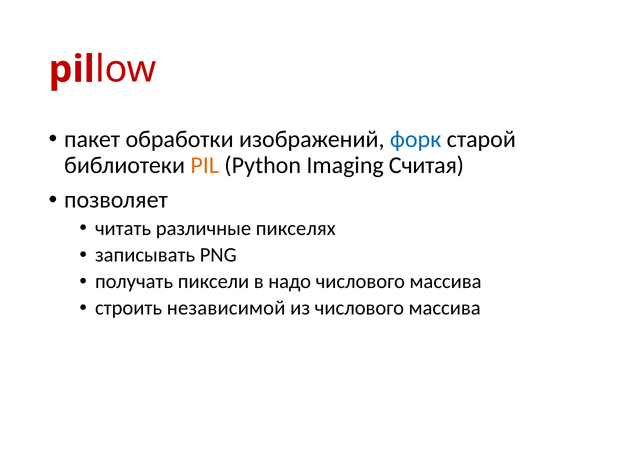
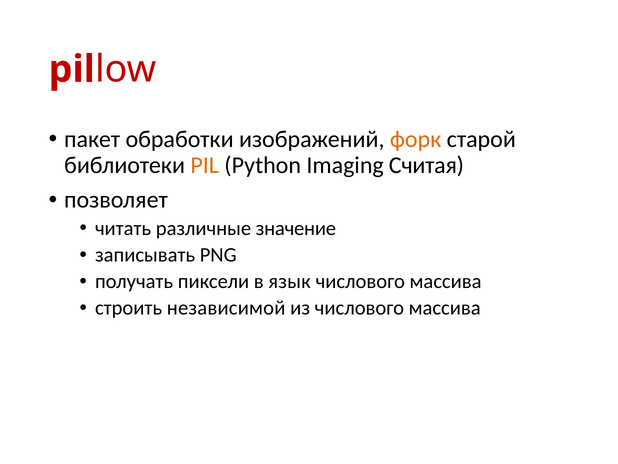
форк colour: blue -> orange
пикселях: пикселях -> значение
надо: надо -> язык
